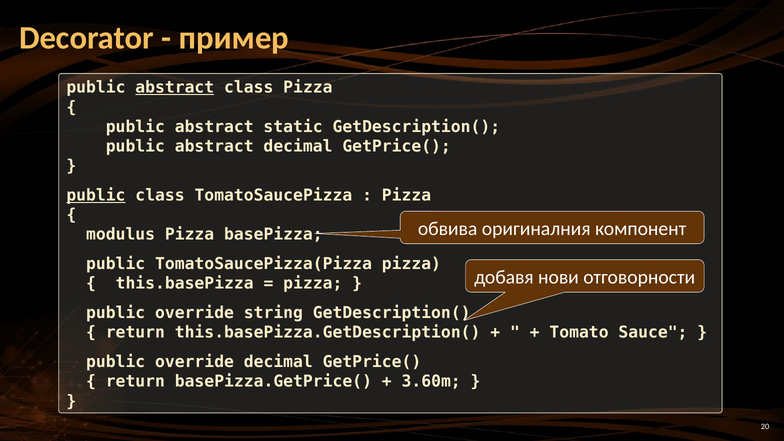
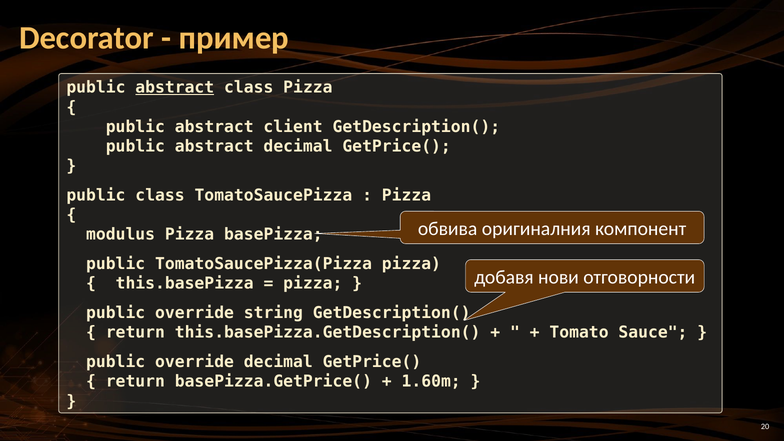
static: static -> client
public at (96, 195) underline: present -> none
3.60m: 3.60m -> 1.60m
